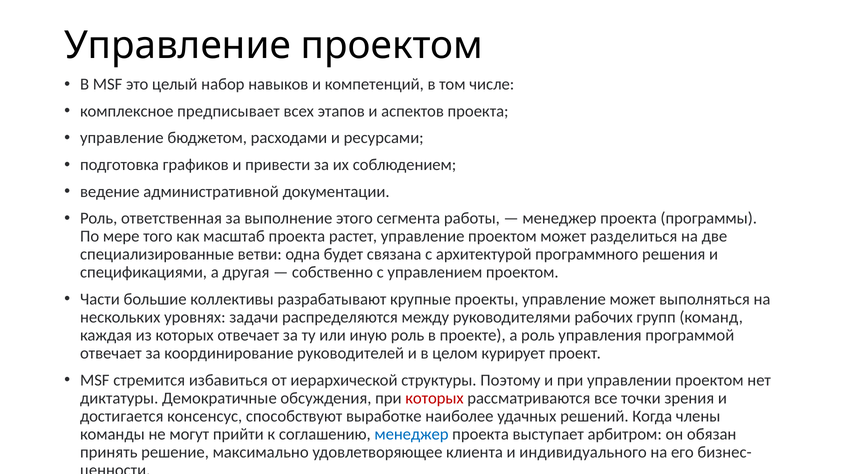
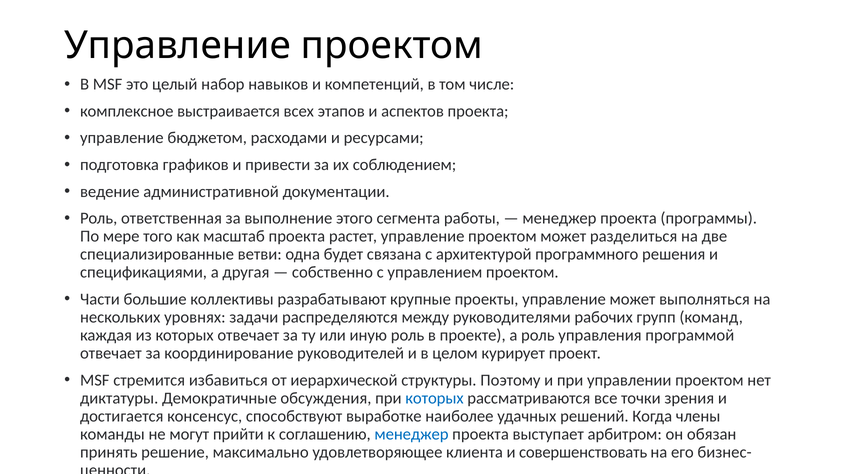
предписывает: предписывает -> выстраивается
которых at (434, 398) colour: red -> blue
индивидуального: индивидуального -> совершенствовать
